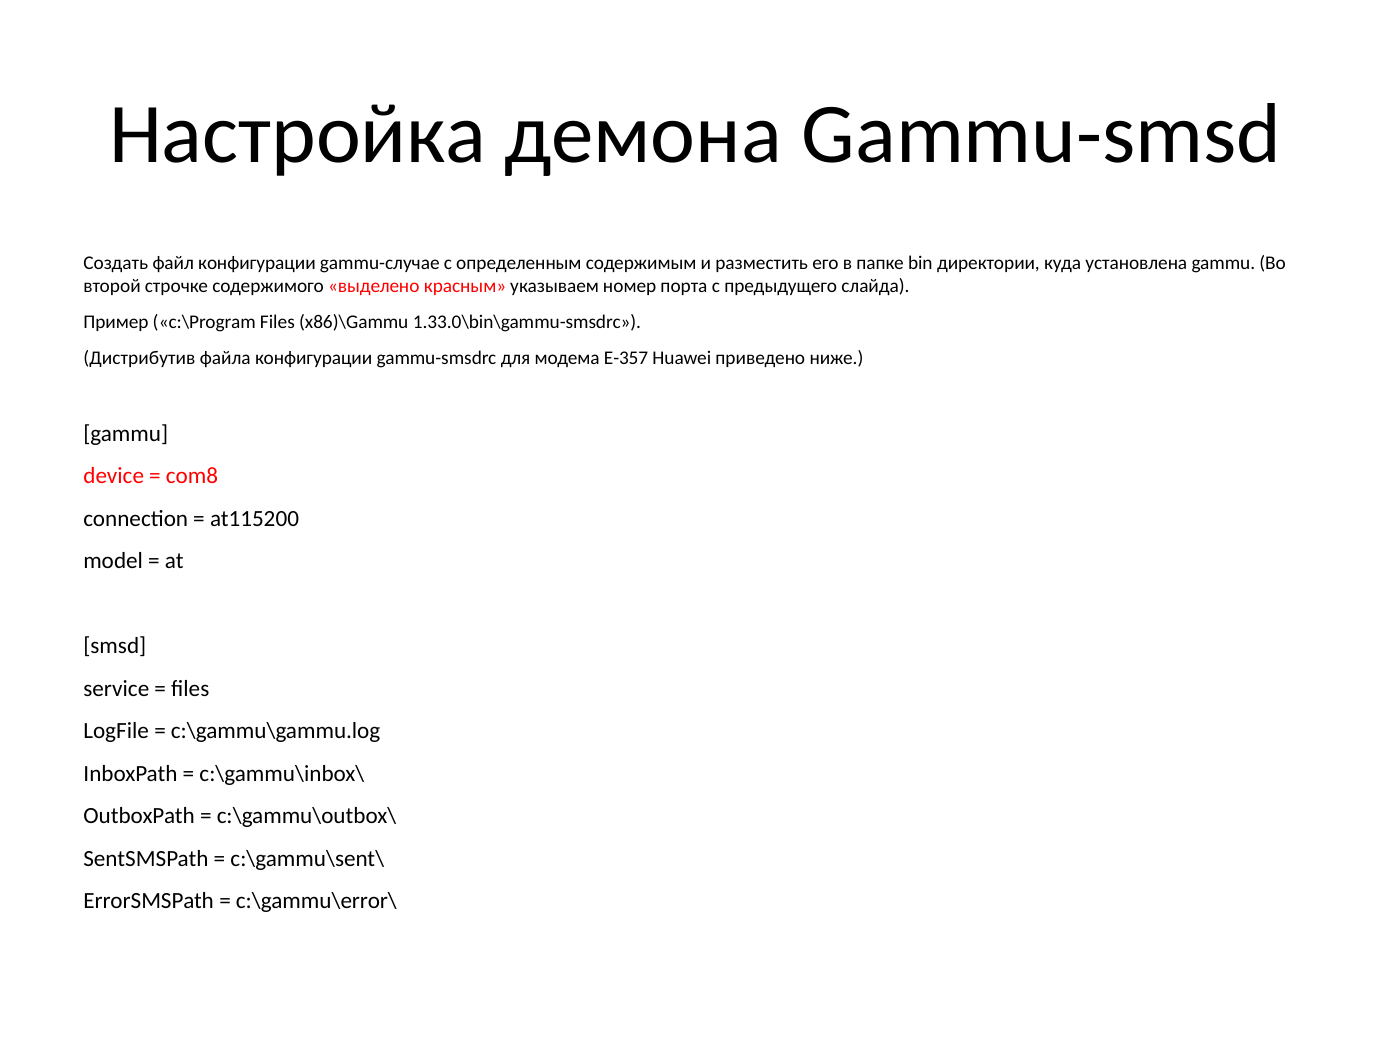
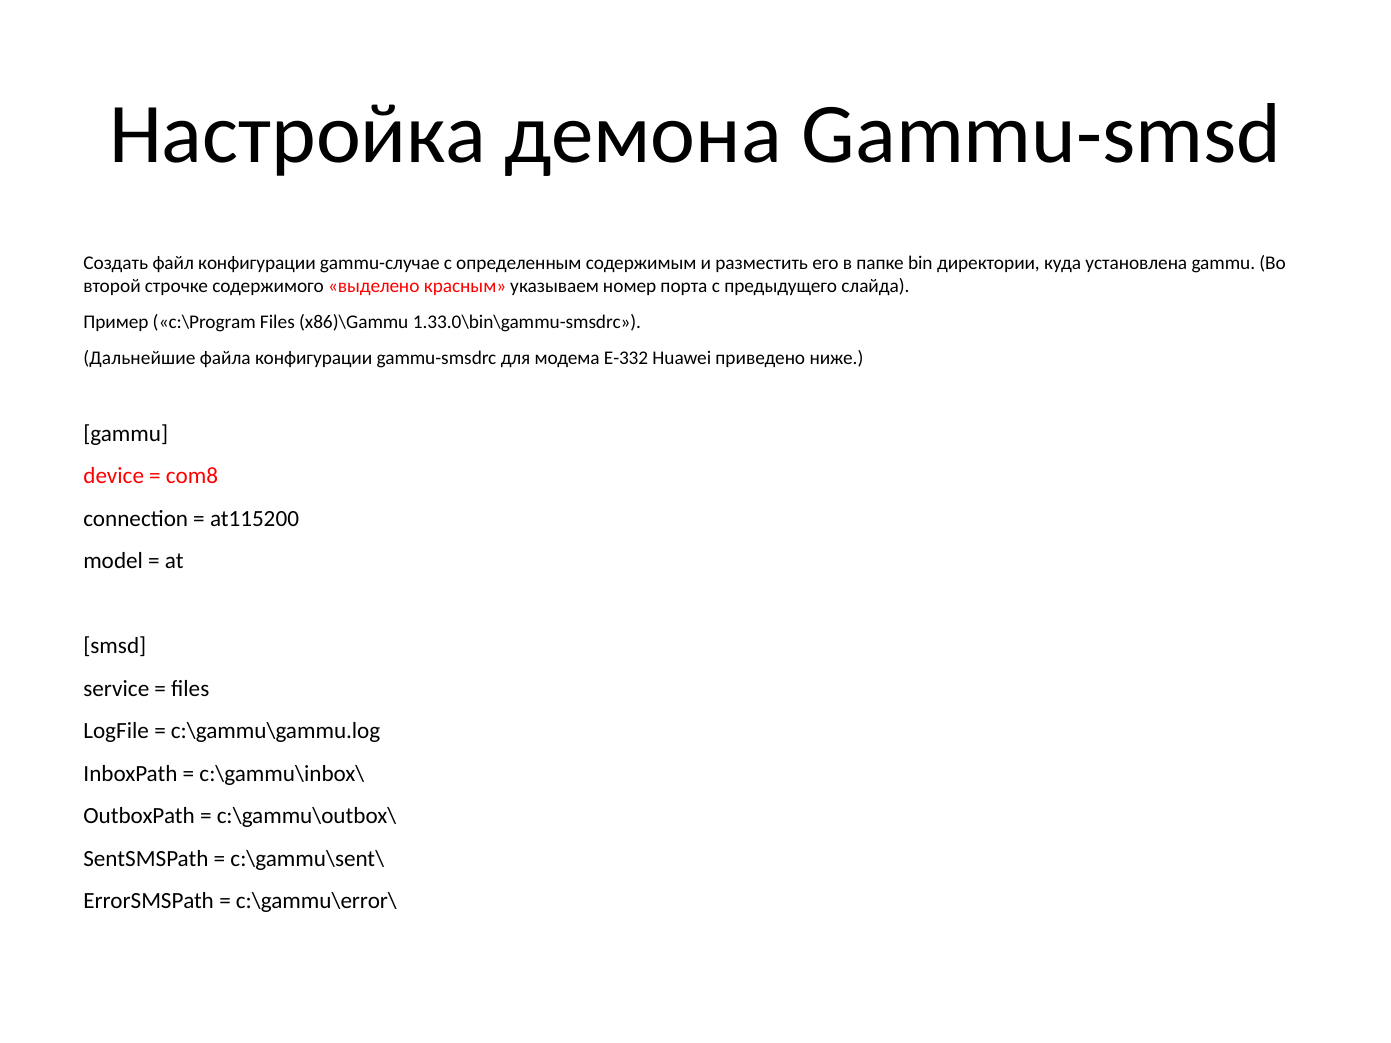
Дистрибутив: Дистрибутив -> Дальнейшие
E-357: E-357 -> E-332
